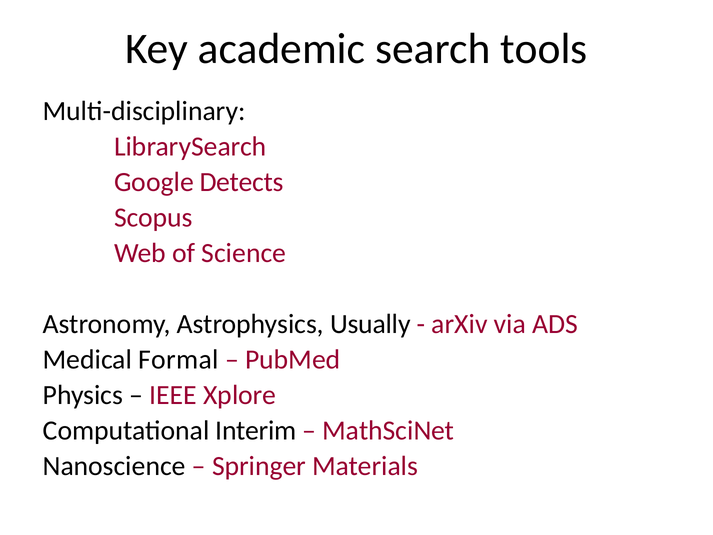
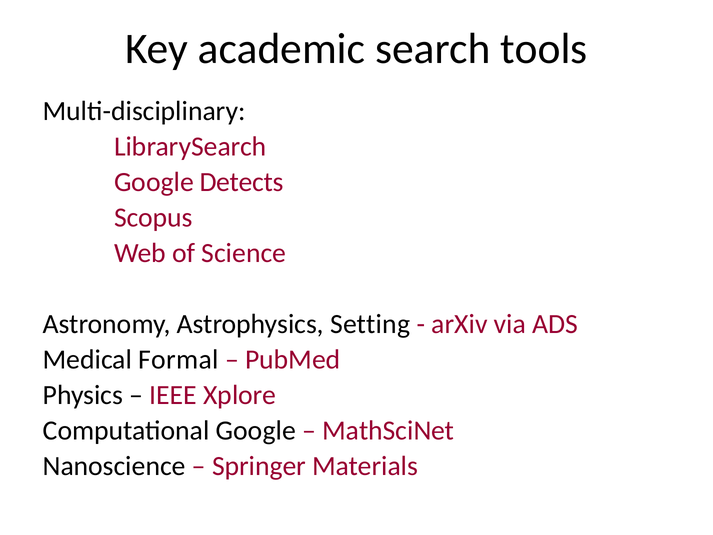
Usually: Usually -> Setting
Computational Interim: Interim -> Google
